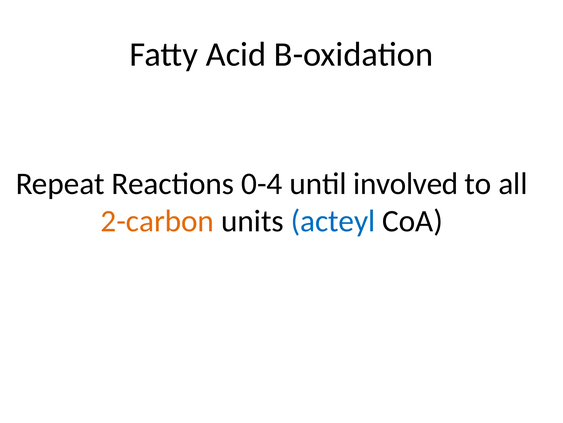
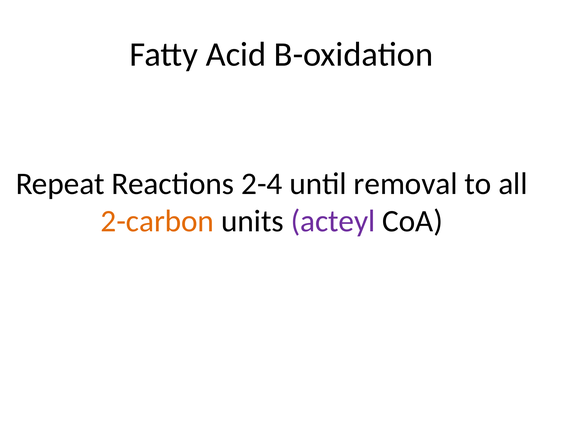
0-4: 0-4 -> 2-4
involved: involved -> removal
acteyl colour: blue -> purple
